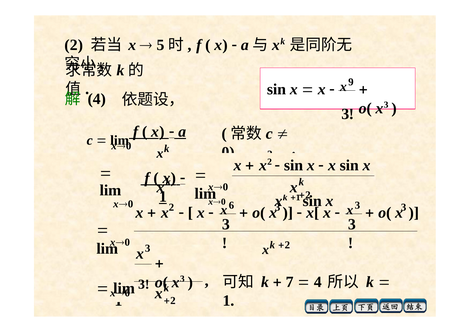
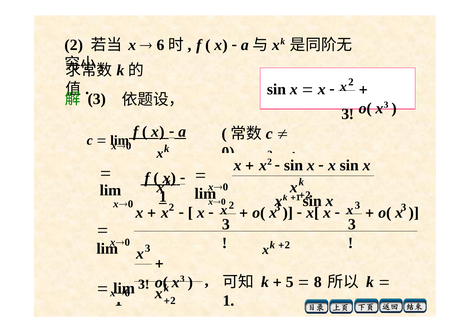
5: 5 -> 6
9 at (351, 82): 9 -> 2
4 at (97, 99): 4 -> 3
6 at (231, 206): 6 -> 2
7: 7 -> 5
4 at (318, 282): 4 -> 8
